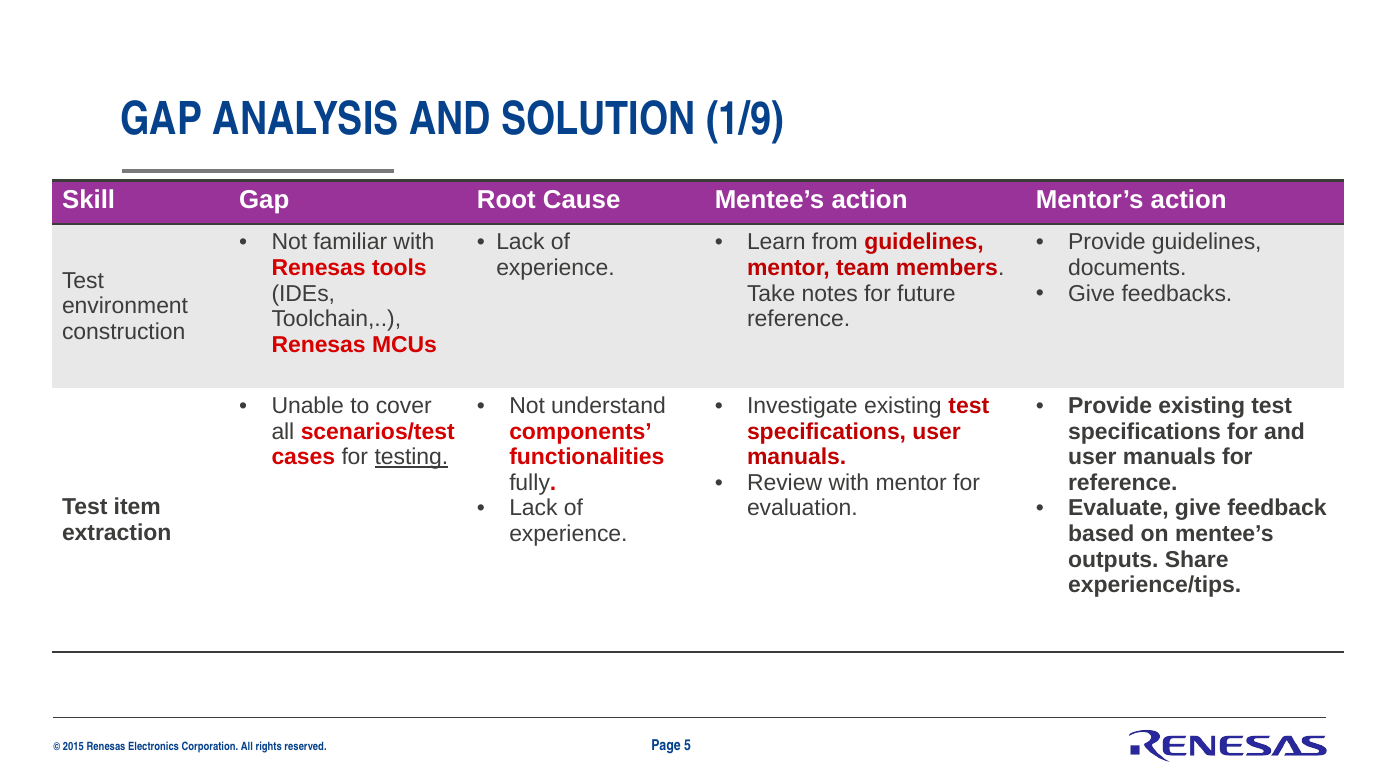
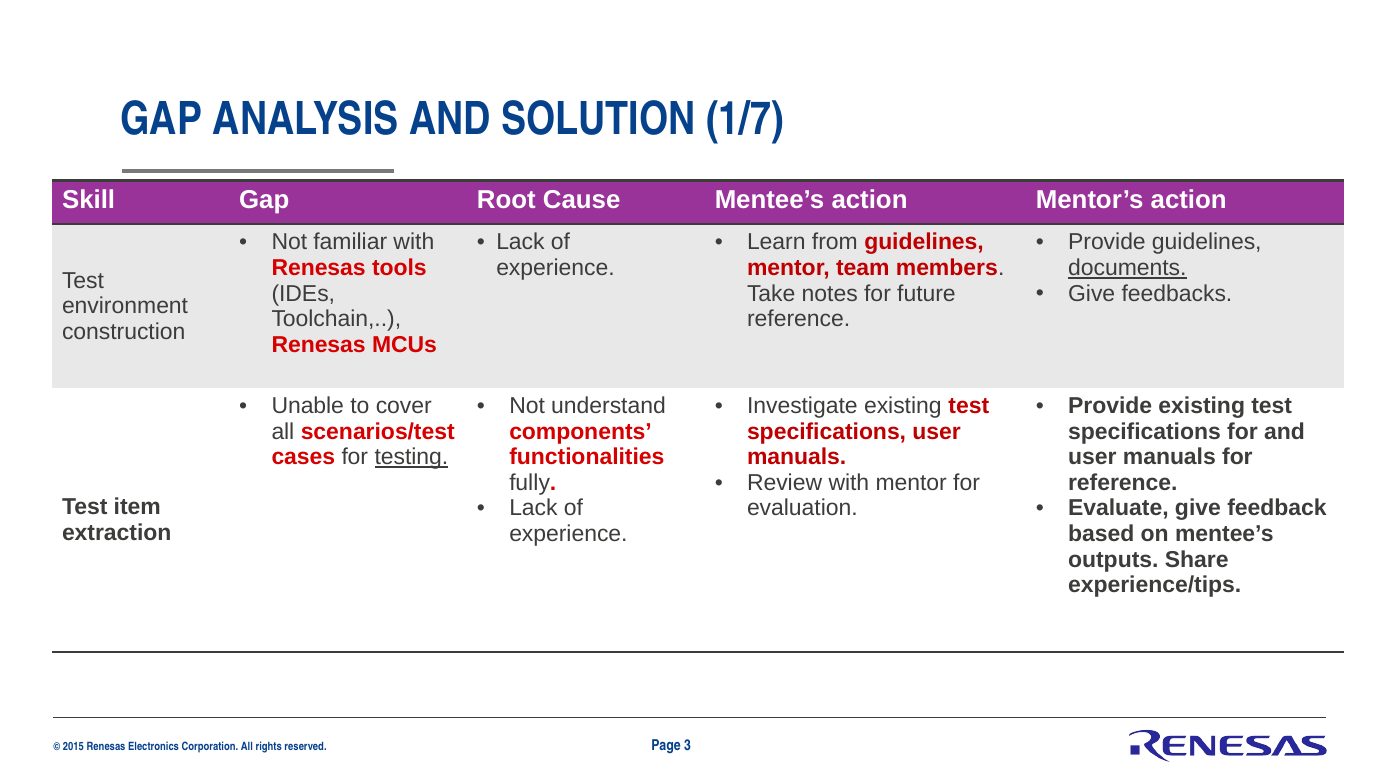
1/9: 1/9 -> 1/7
documents underline: none -> present
5: 5 -> 3
